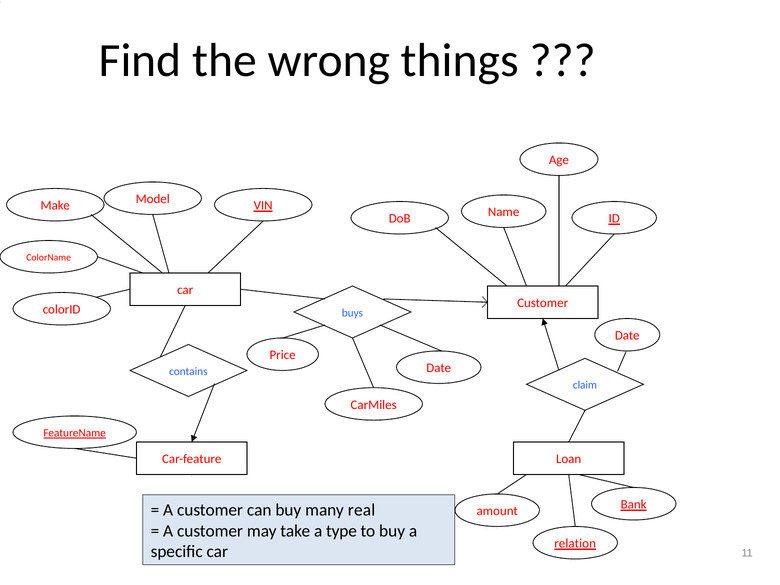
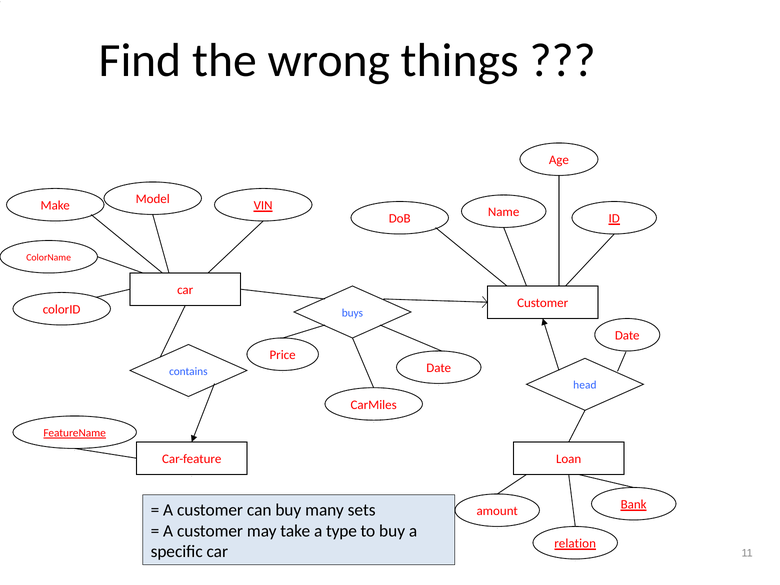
claim: claim -> head
real: real -> sets
